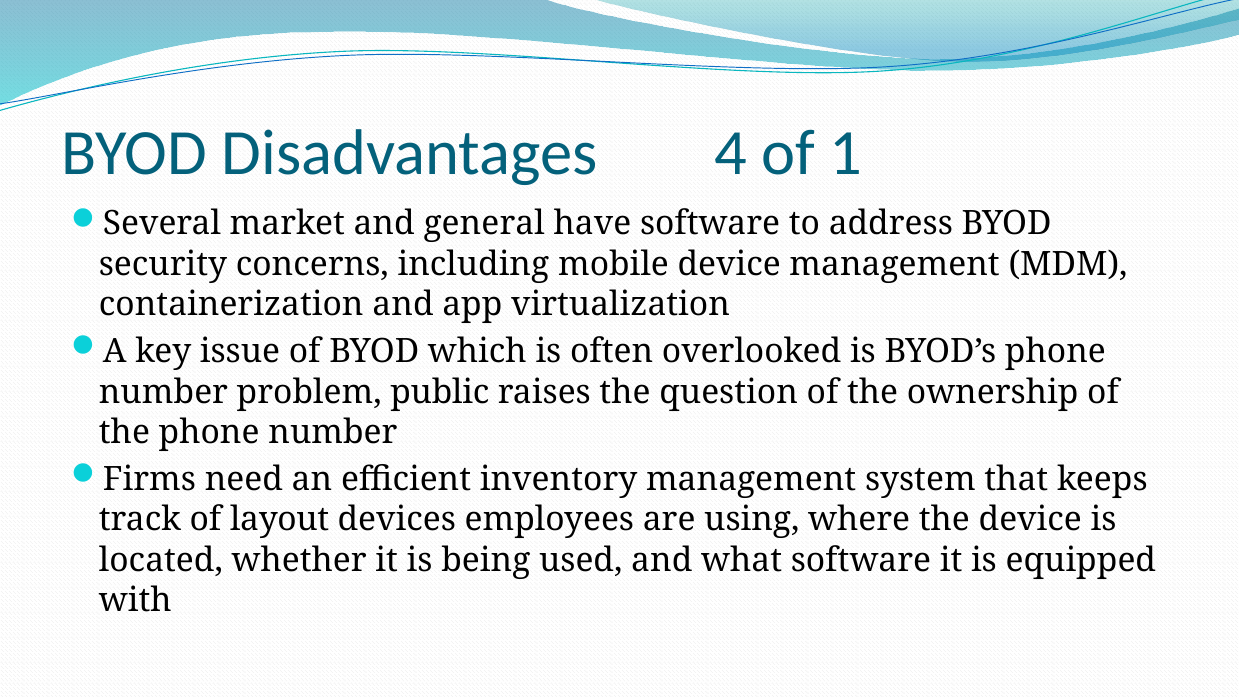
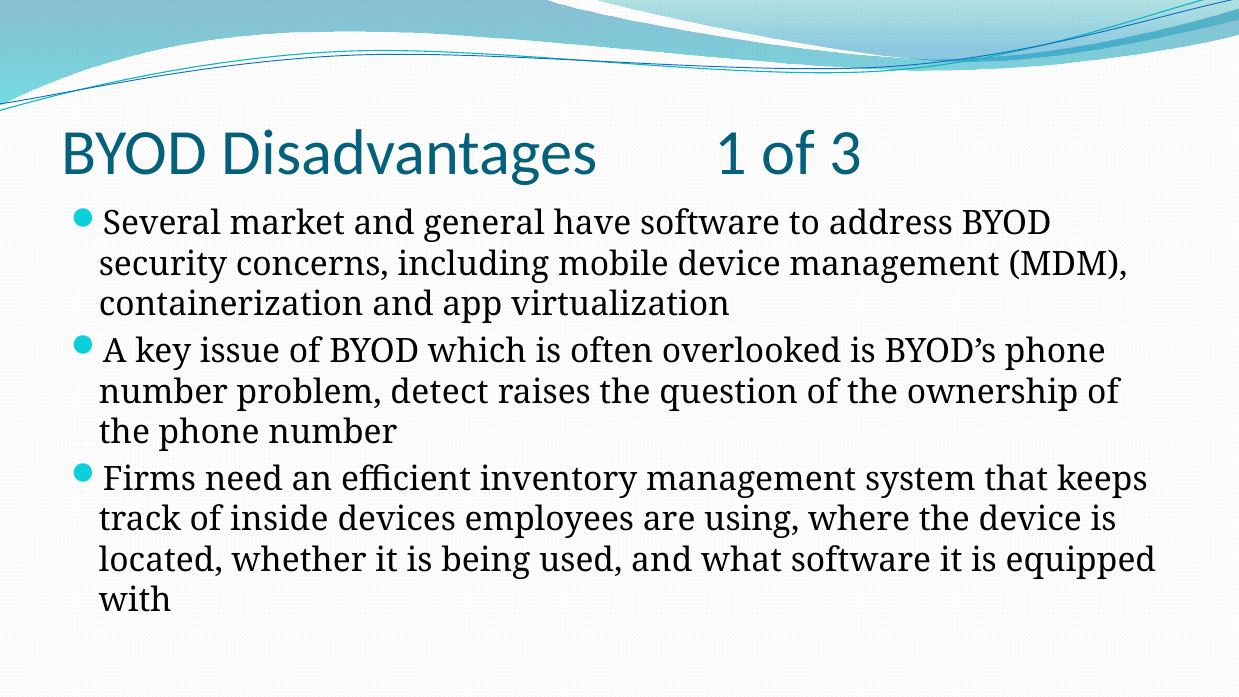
4: 4 -> 1
1: 1 -> 3
public: public -> detect
layout: layout -> inside
